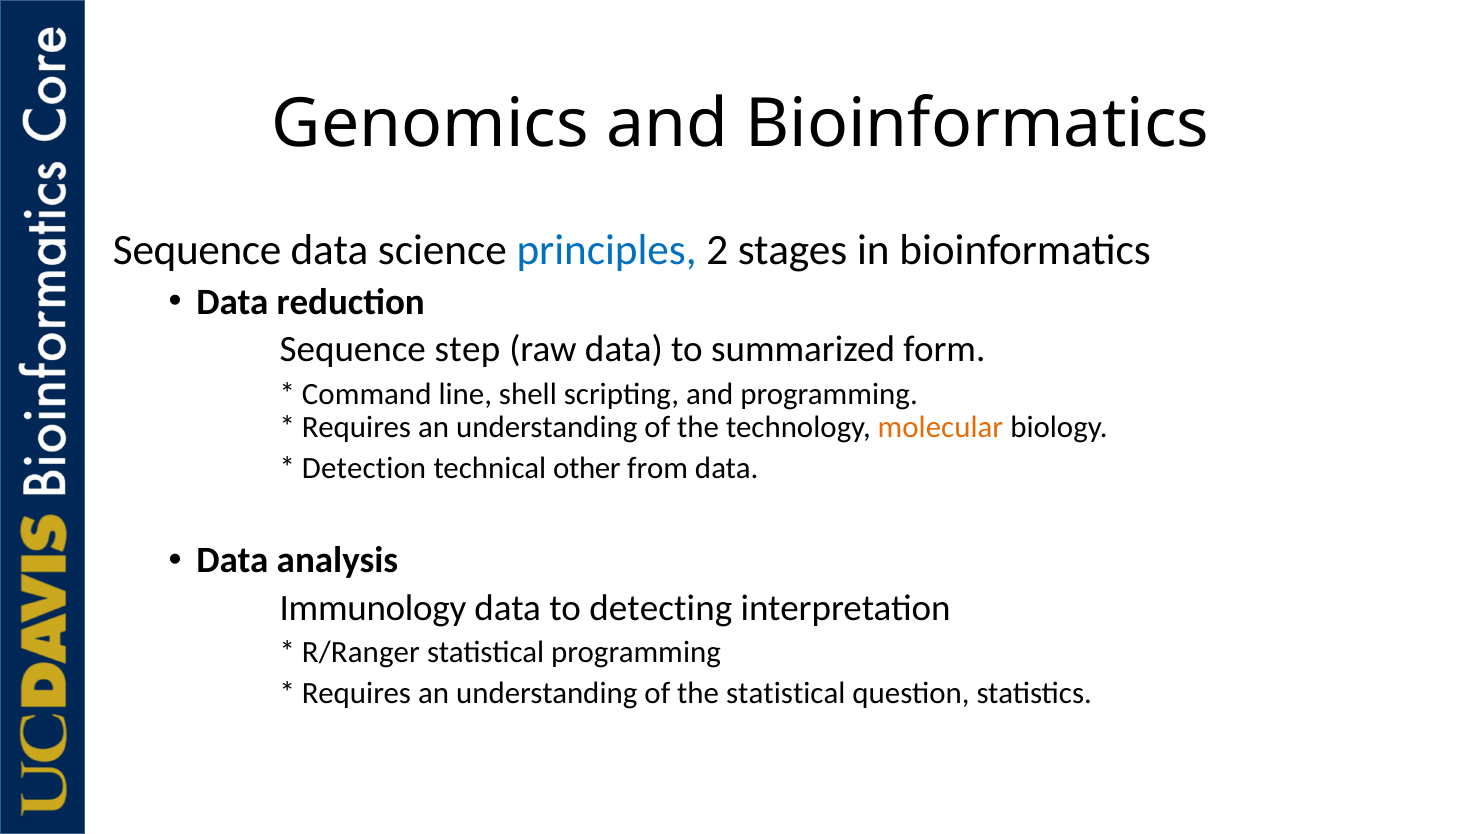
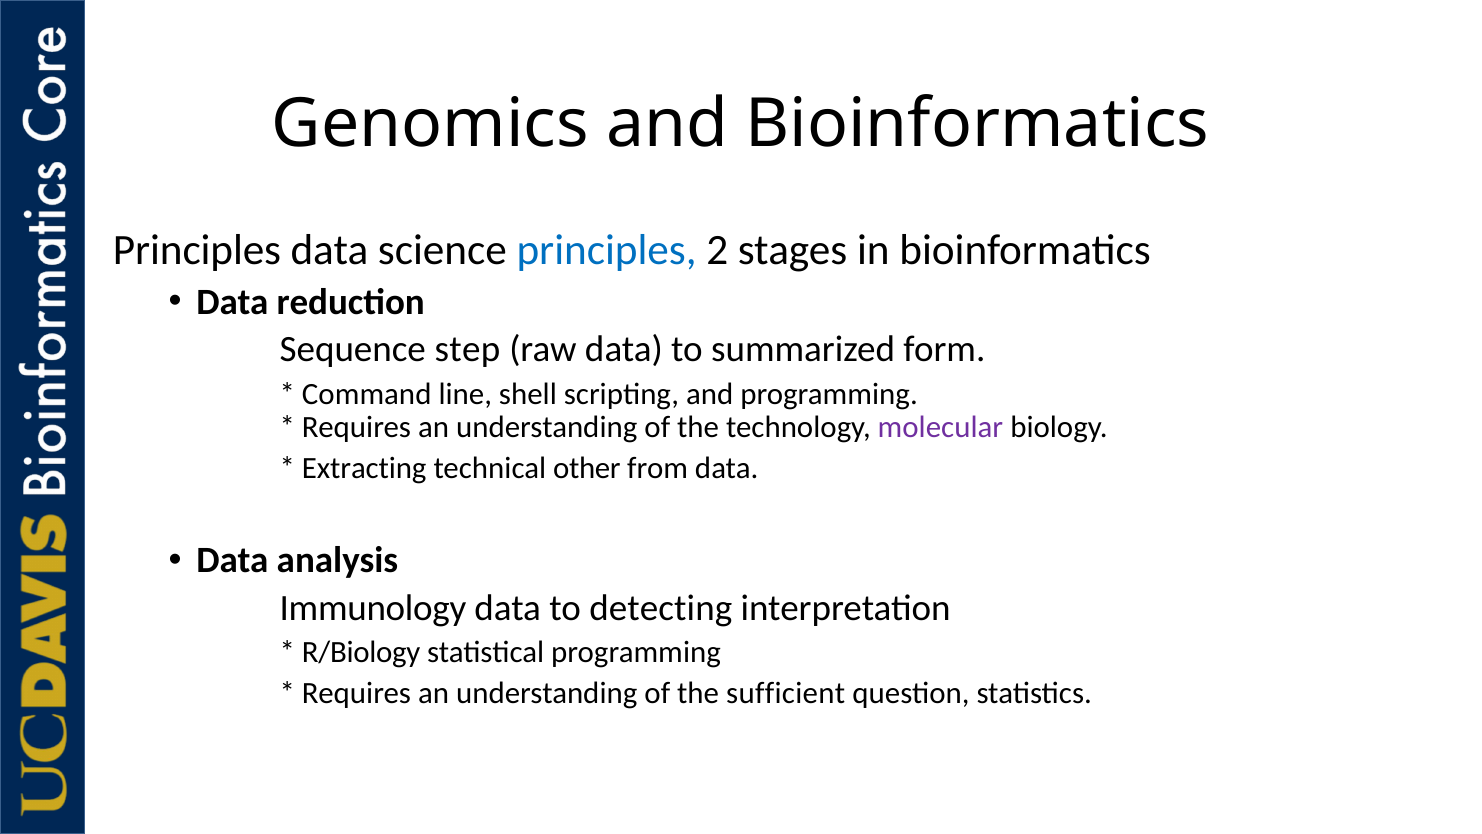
Sequence at (197, 251): Sequence -> Principles
molecular colour: orange -> purple
Detection: Detection -> Extracting
R/Ranger: R/Ranger -> R/Biology
the statistical: statistical -> sufficient
